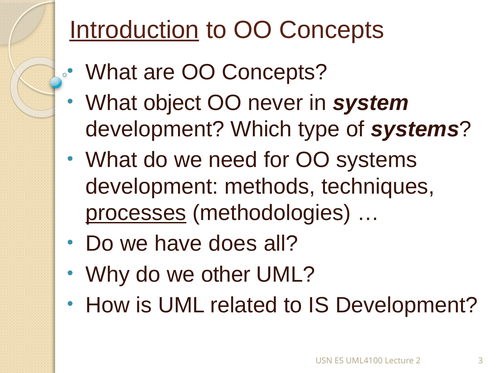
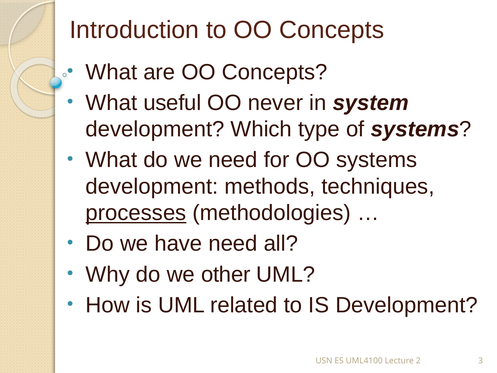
Introduction underline: present -> none
object: object -> useful
have does: does -> need
